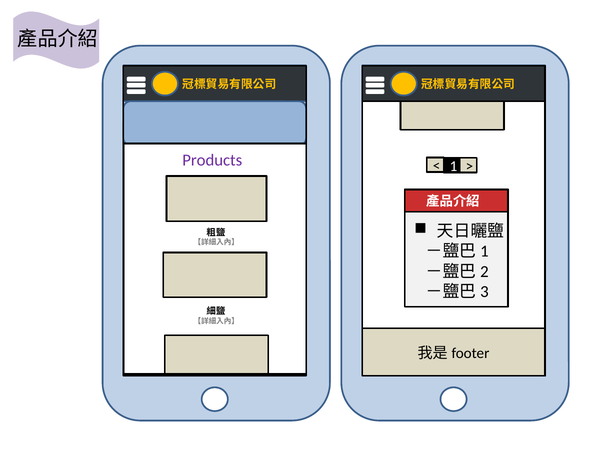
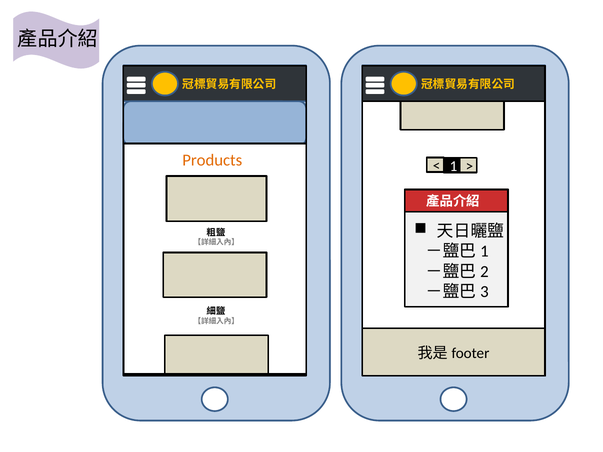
Products colour: purple -> orange
